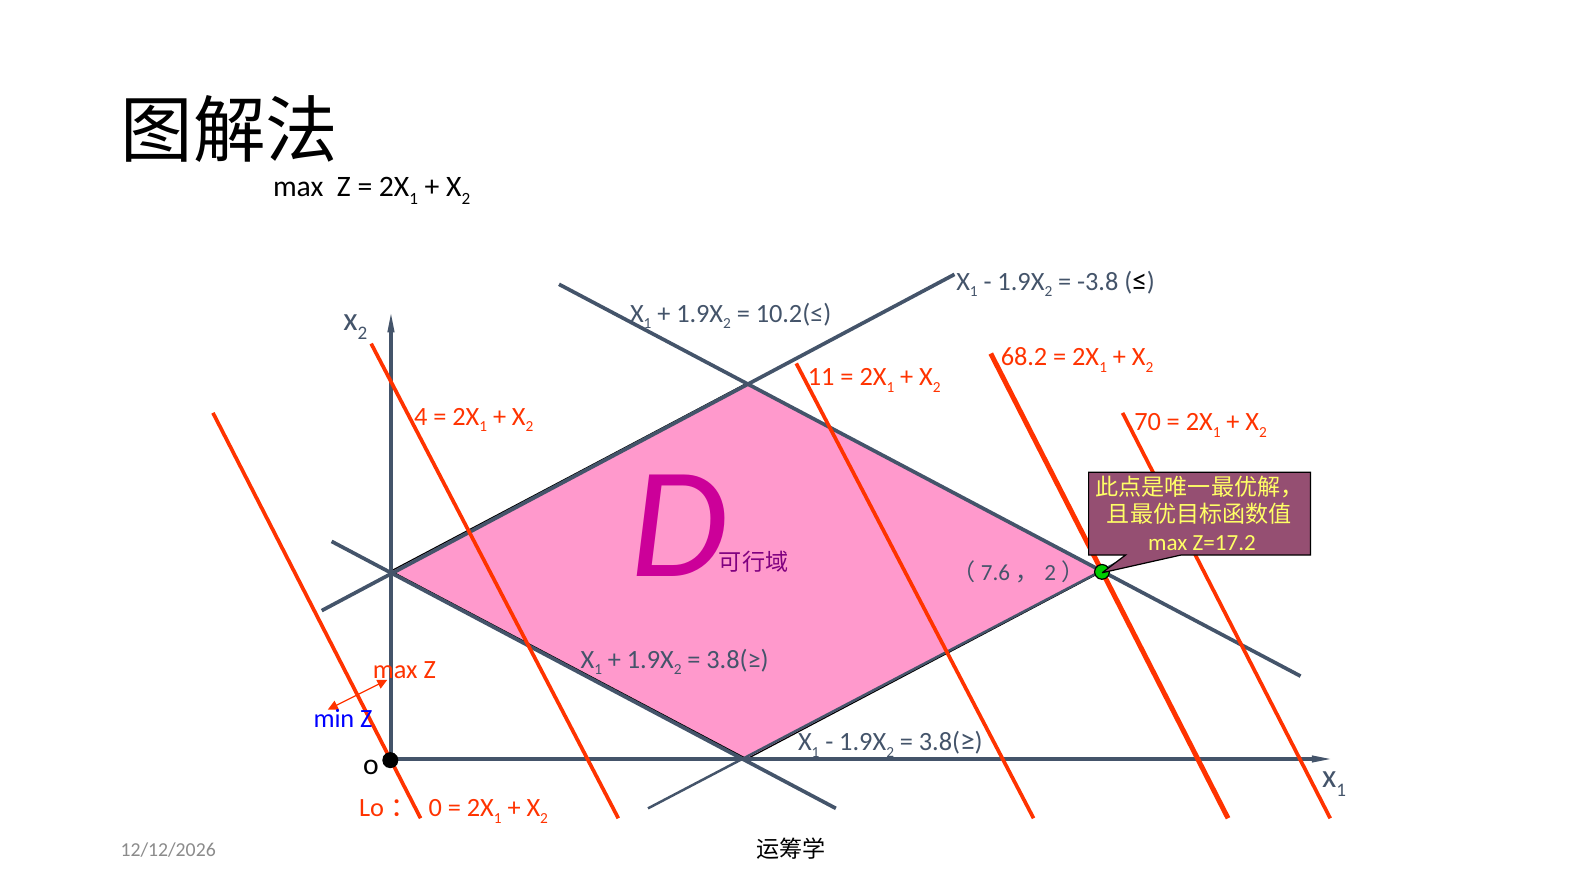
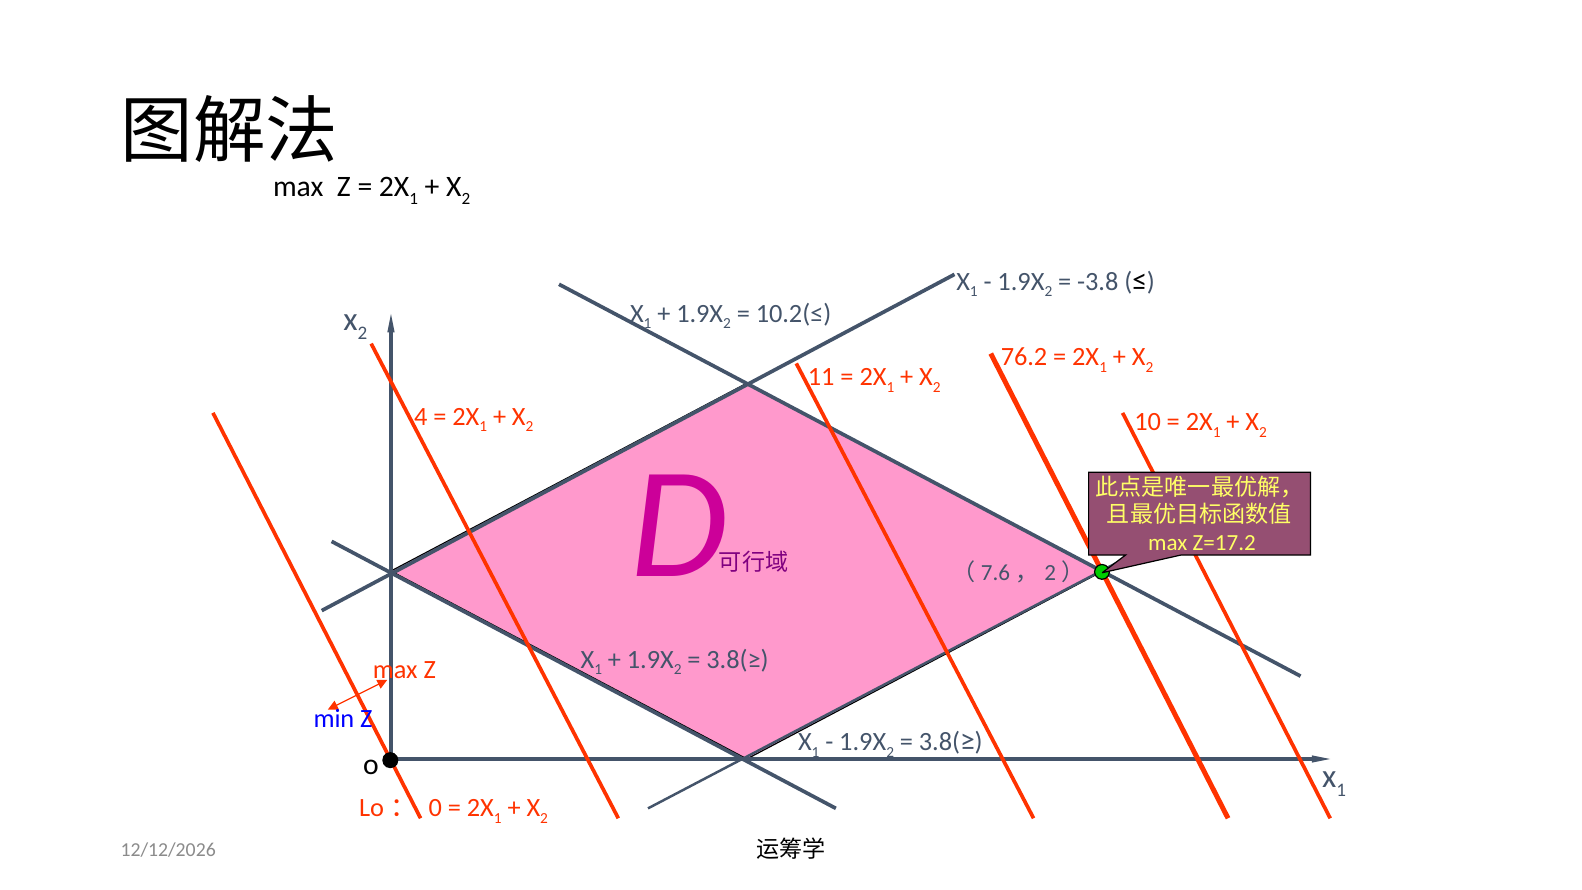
68.2: 68.2 -> 76.2
70: 70 -> 10
